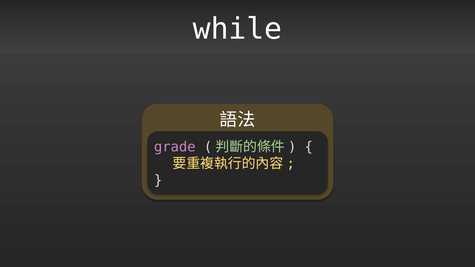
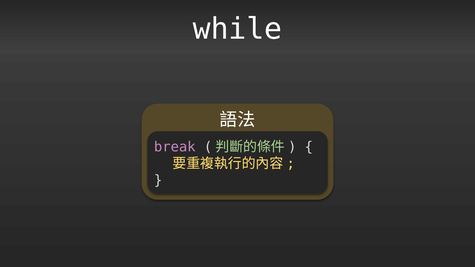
grade: grade -> break
